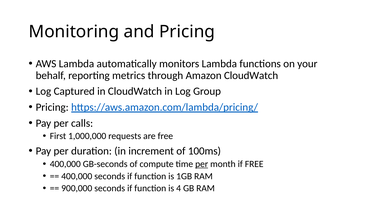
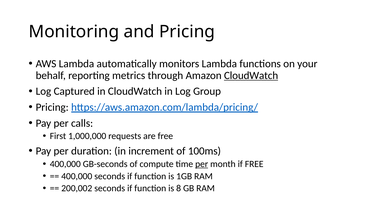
CloudWatch at (251, 75) underline: none -> present
900,000: 900,000 -> 200,002
4: 4 -> 8
